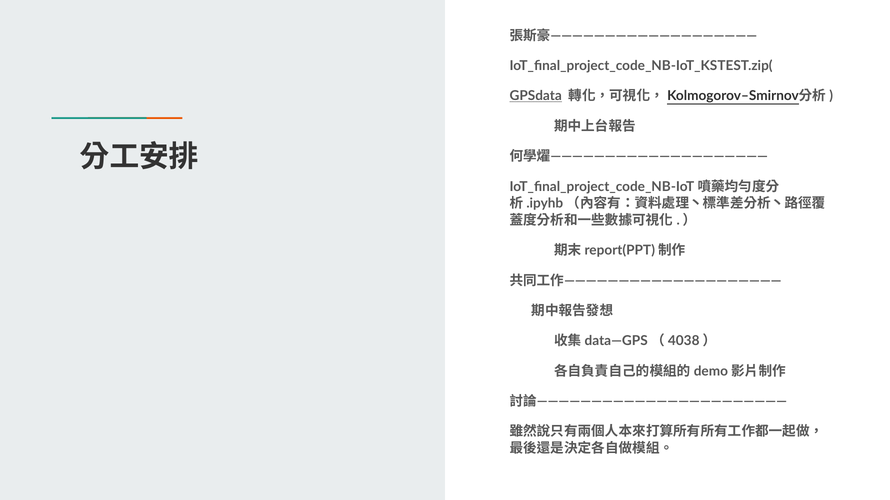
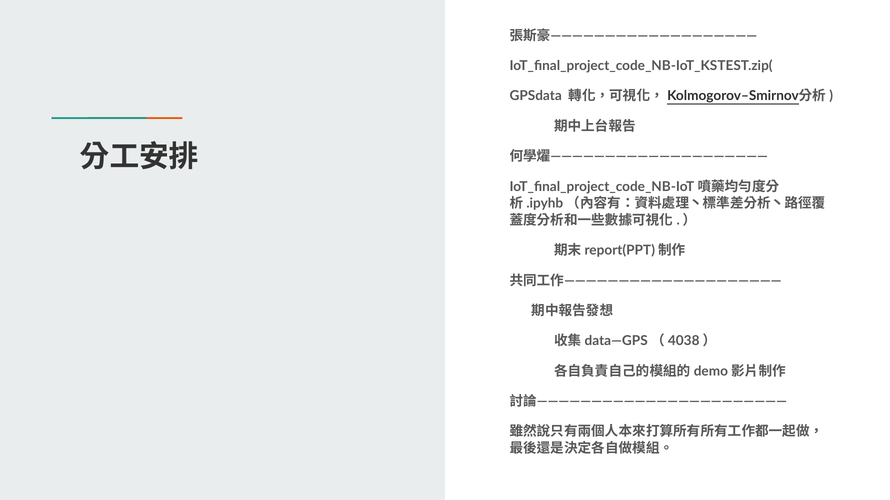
GPSdata underline: present -> none
